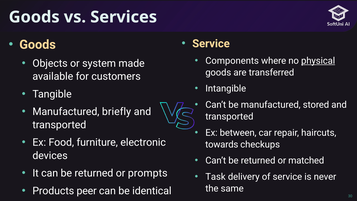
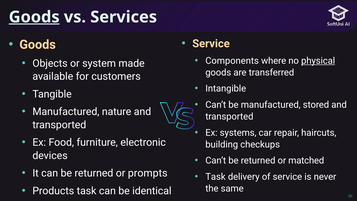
Goods at (34, 17) underline: none -> present
briefly: briefly -> nature
between: between -> systems
towards: towards -> building
Products peer: peer -> task
